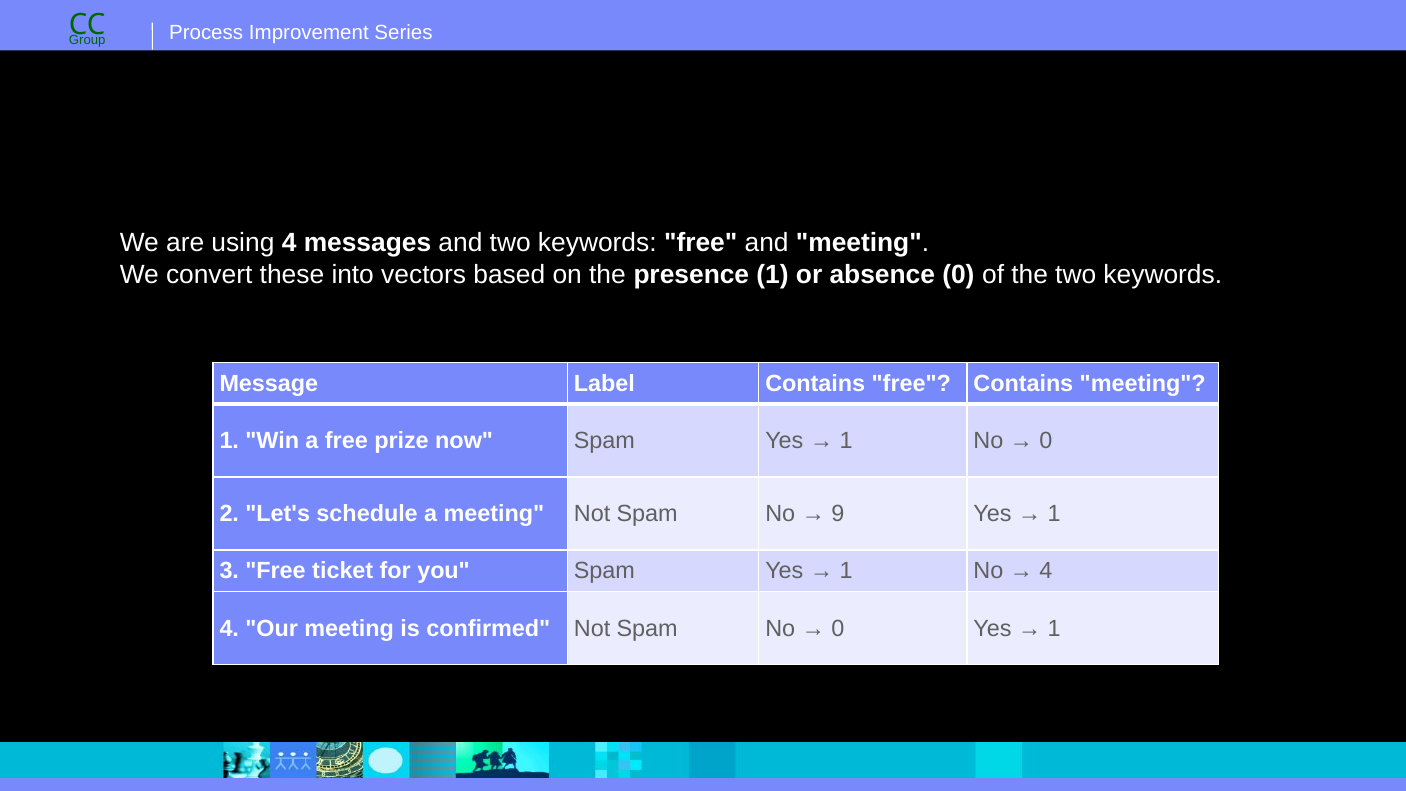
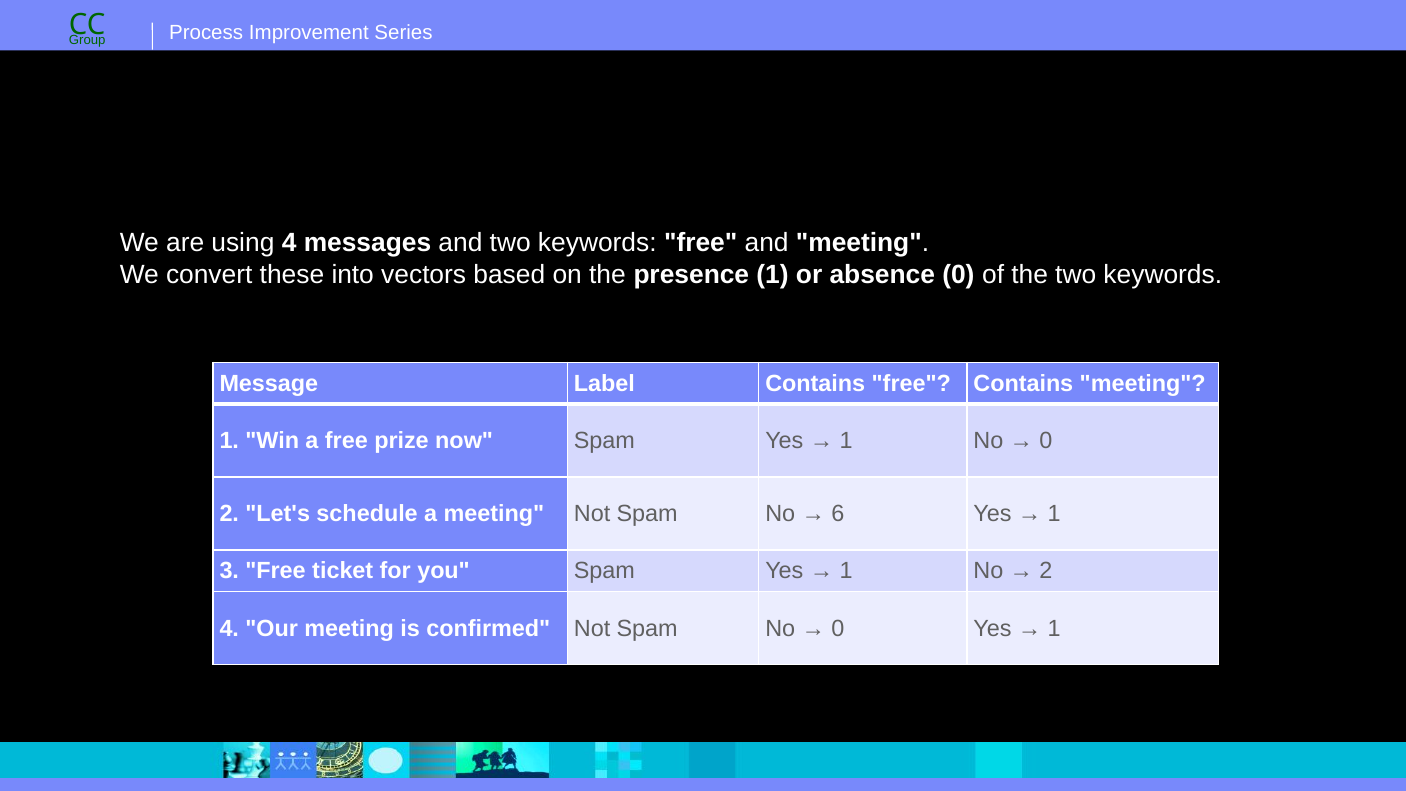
9: 9 -> 6
4 at (1046, 571): 4 -> 2
